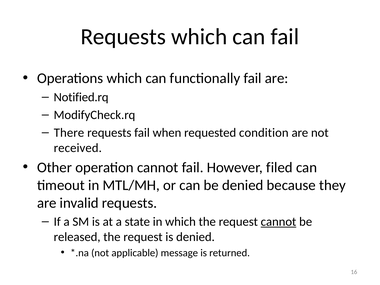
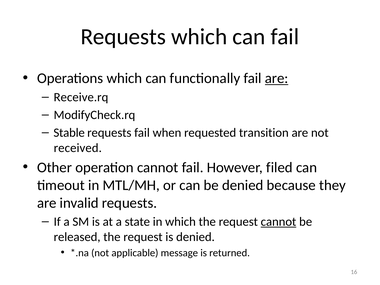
are at (277, 78) underline: none -> present
Notified.rq: Notified.rq -> Receive.rq
There: There -> Stable
condition: condition -> transition
